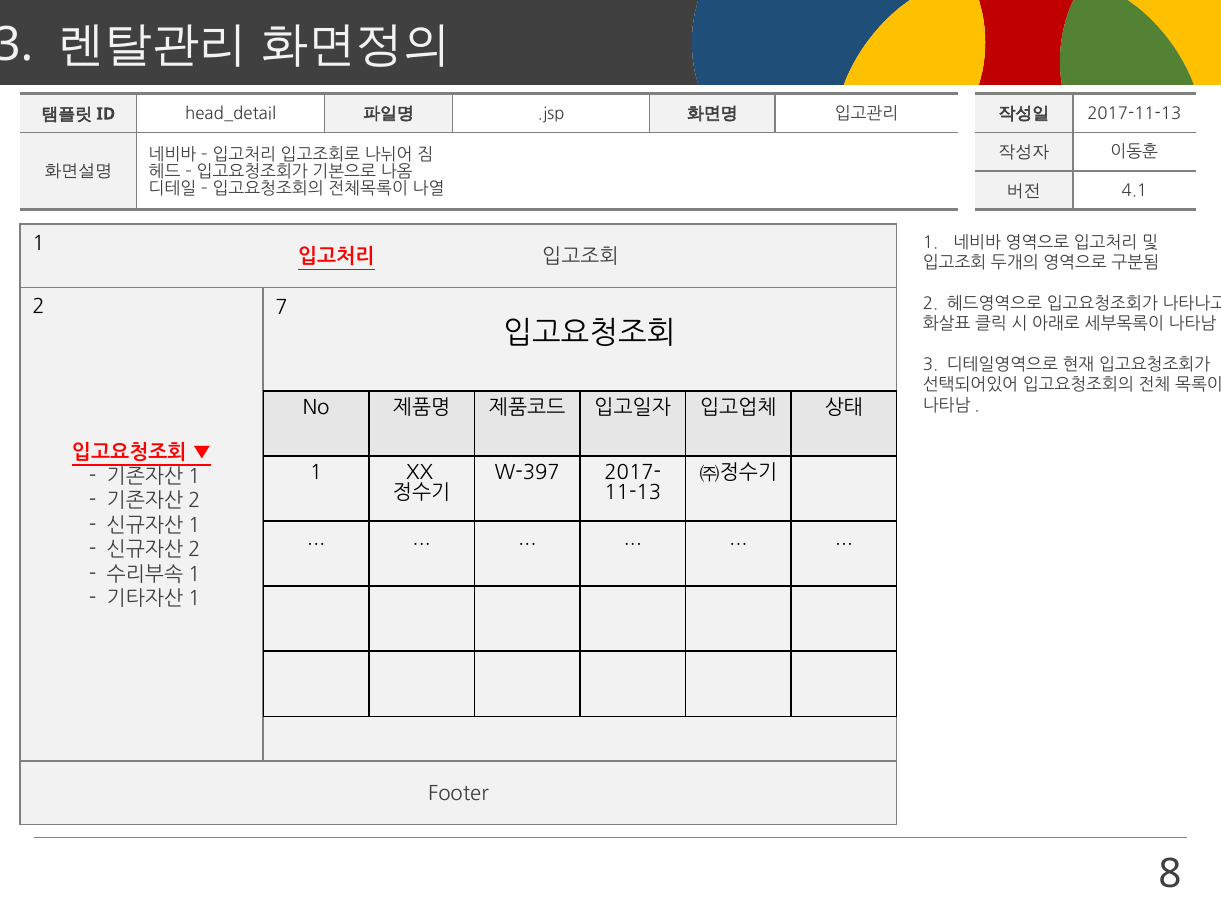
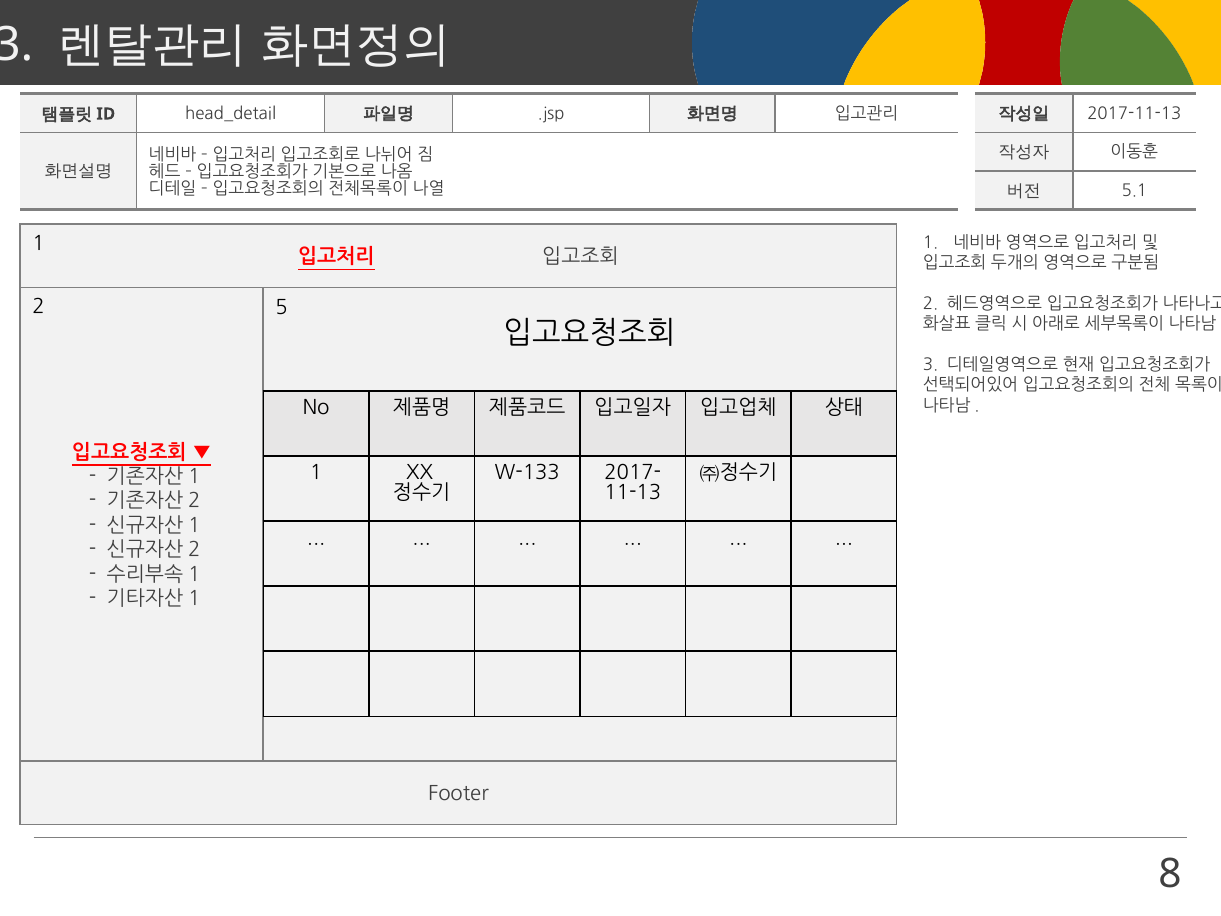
4.1: 4.1 -> 5.1
7: 7 -> 5
W-397: W-397 -> W-133
